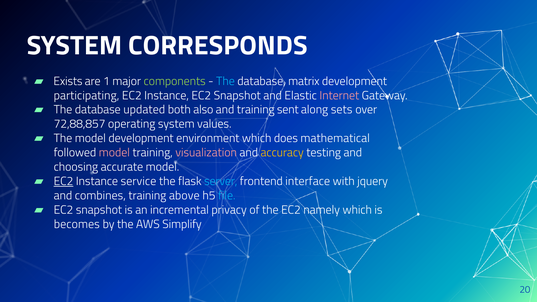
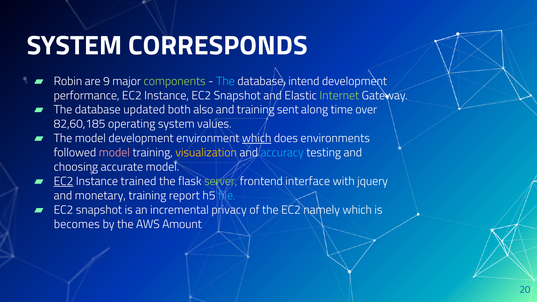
Exists: Exists -> Robin
1: 1 -> 9
matrix: matrix -> intend
participating: participating -> performance
Internet colour: pink -> light green
sets: sets -> time
72,88,857: 72,88,857 -> 82,60,185
which at (257, 138) underline: none -> present
mathematical: mathematical -> environments
visualization colour: pink -> yellow
accuracy colour: yellow -> light blue
service: service -> trained
server colour: light blue -> light green
combines: combines -> monetary
above: above -> report
Simplify: Simplify -> Amount
